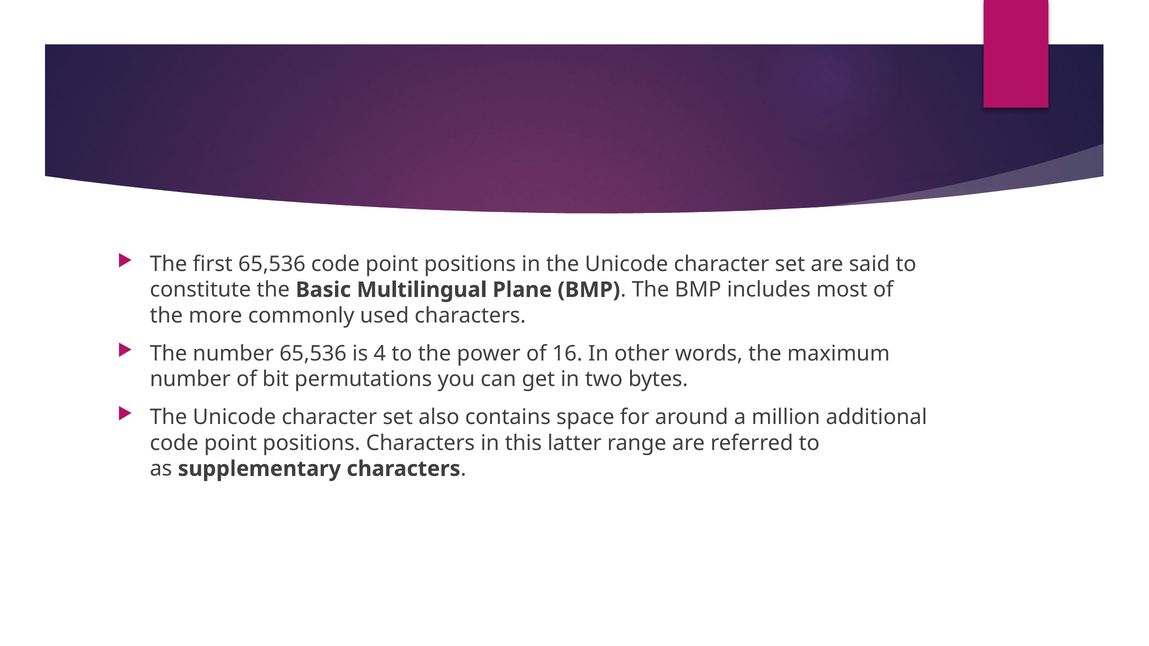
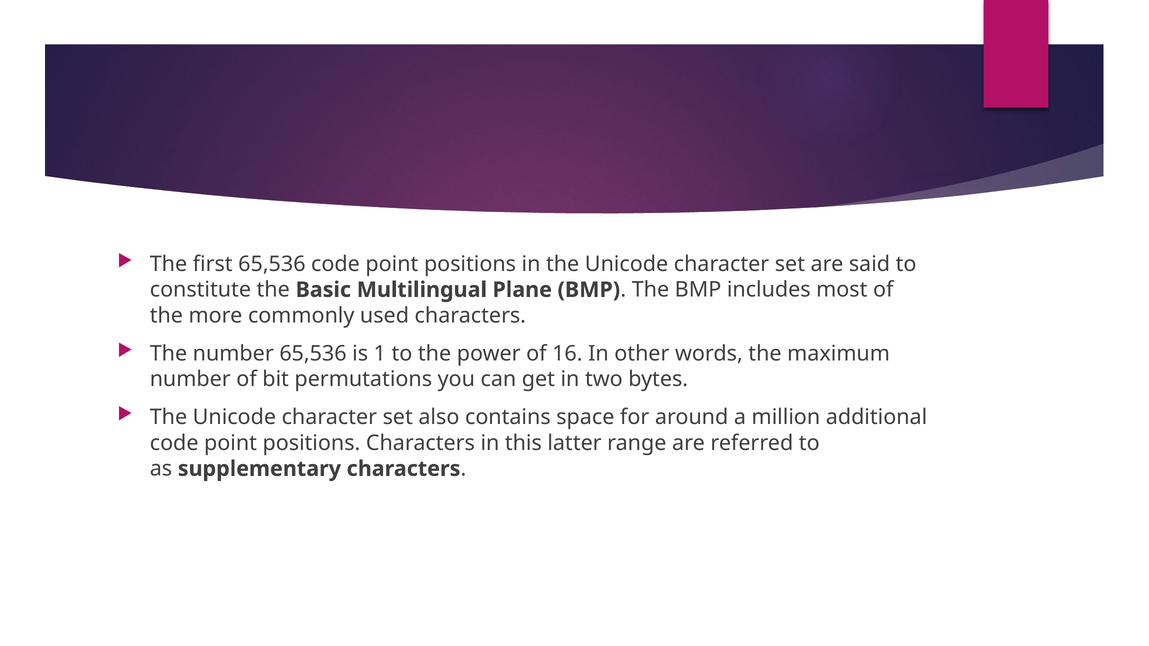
4: 4 -> 1
